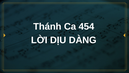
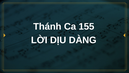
454: 454 -> 155
